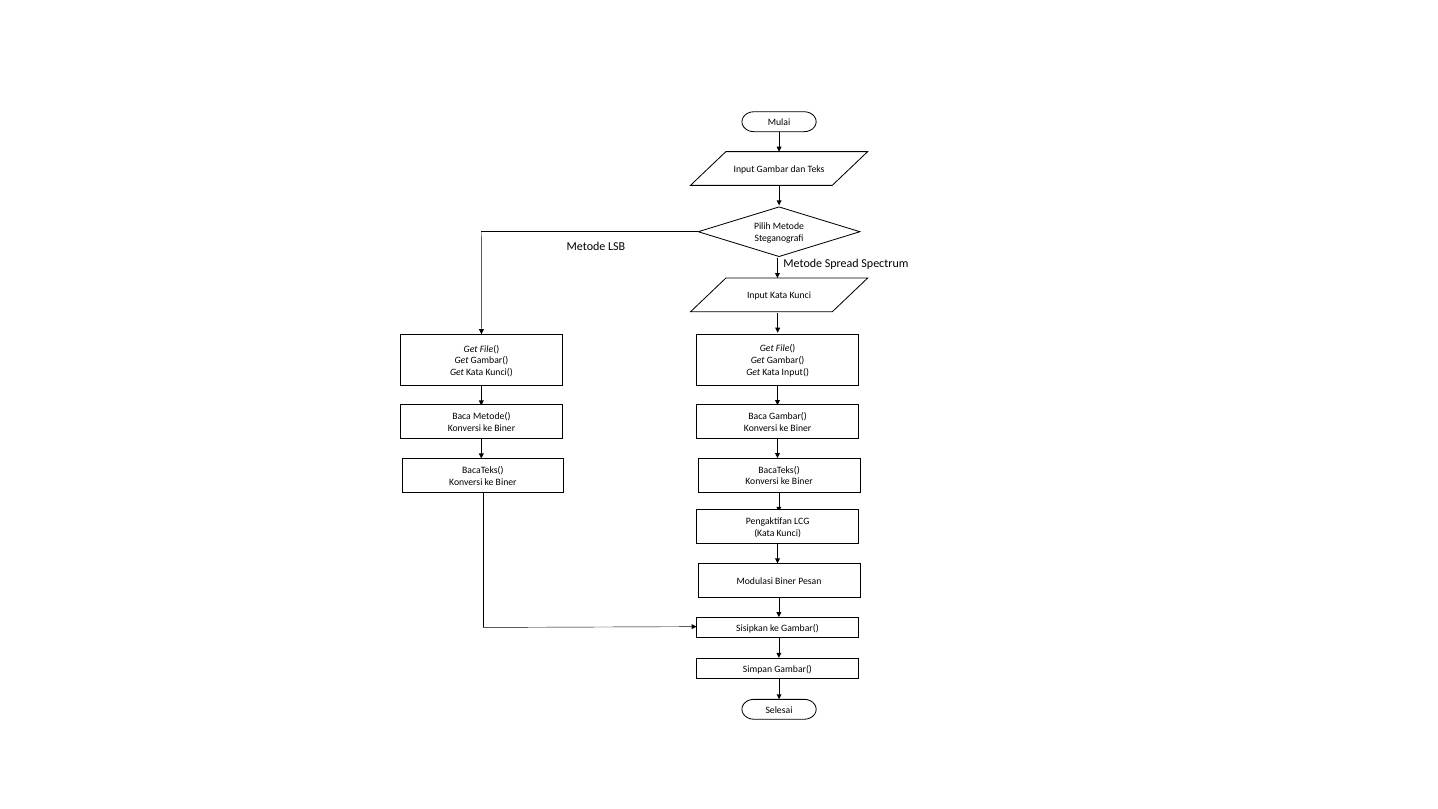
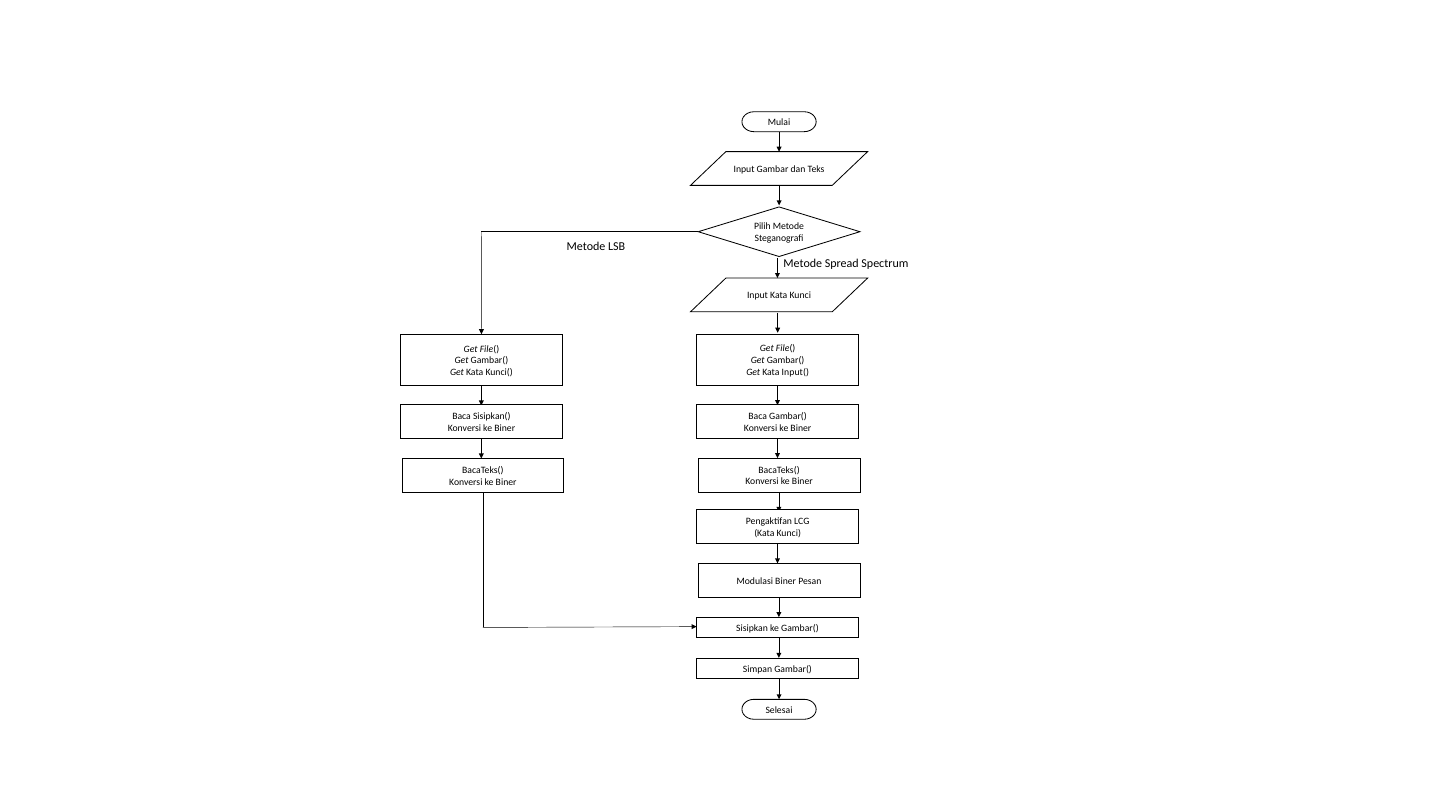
Metode(: Metode( -> Sisipkan(
